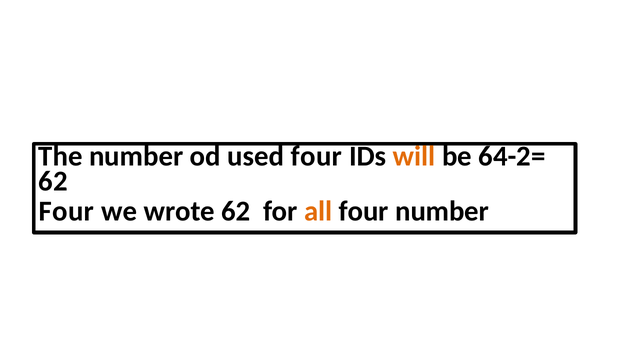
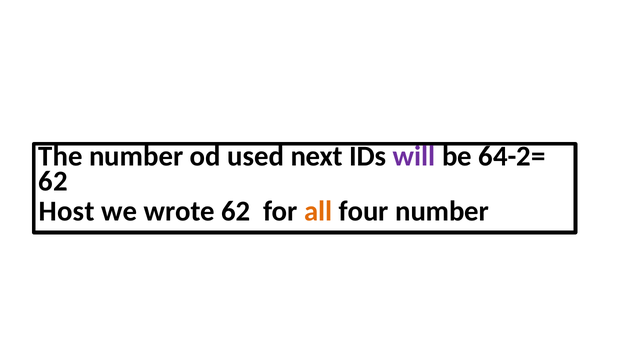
used four: four -> next
will colour: orange -> purple
Four at (67, 212): Four -> Host
